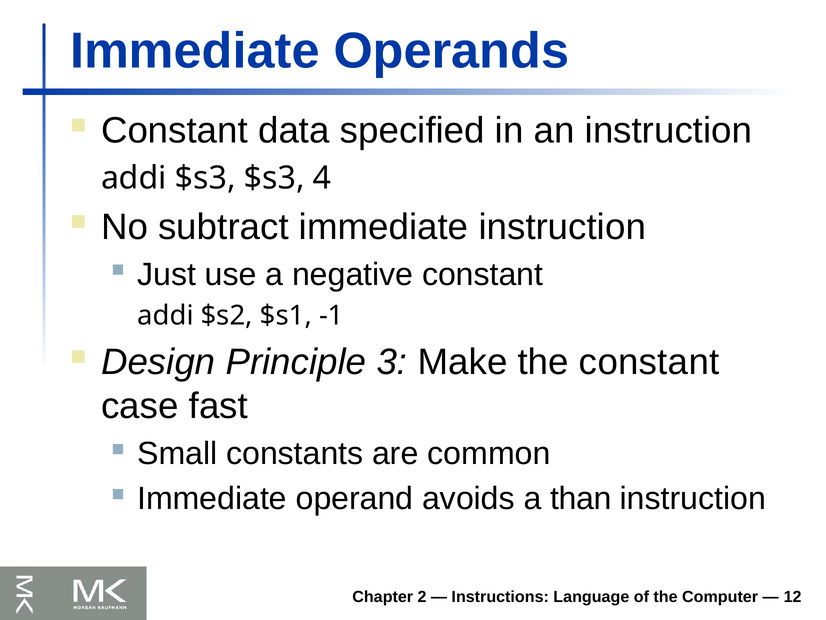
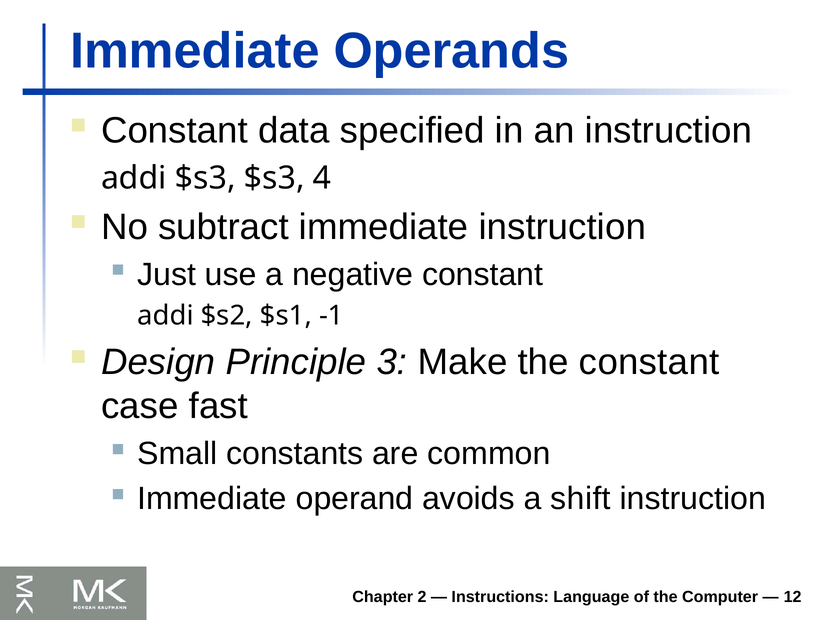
than: than -> shift
